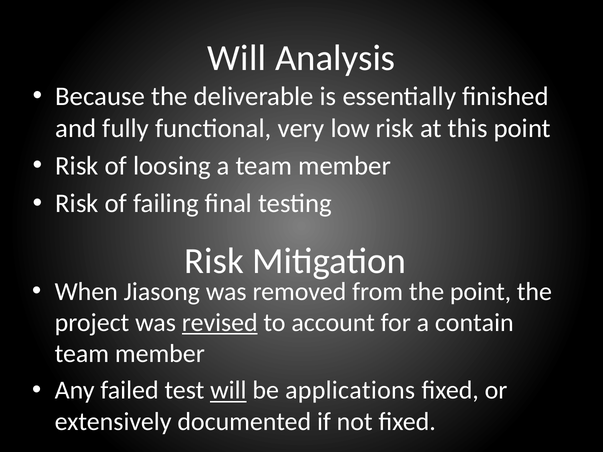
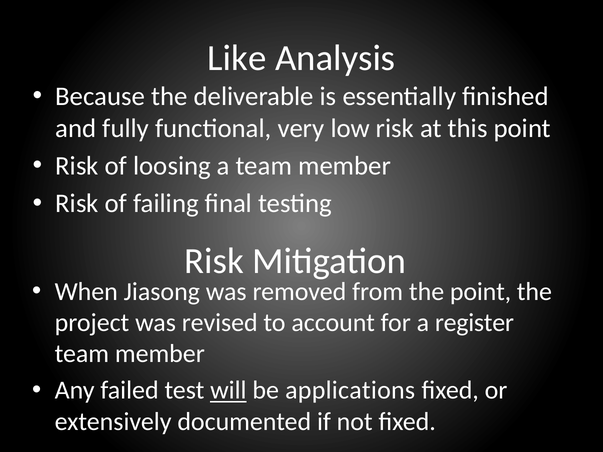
Will at (237, 58): Will -> Like
revised underline: present -> none
contain: contain -> register
